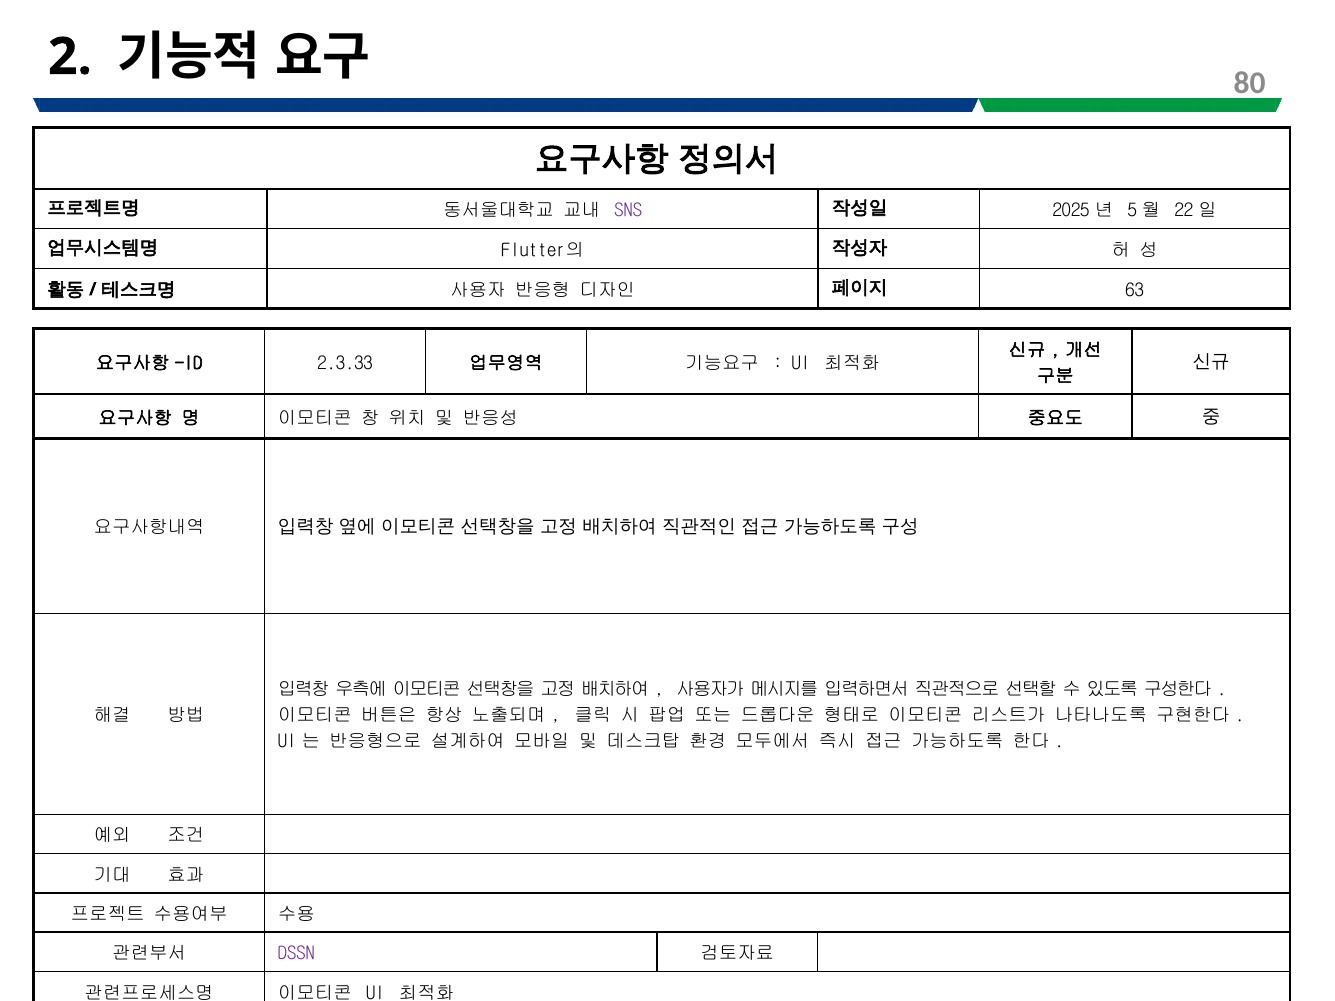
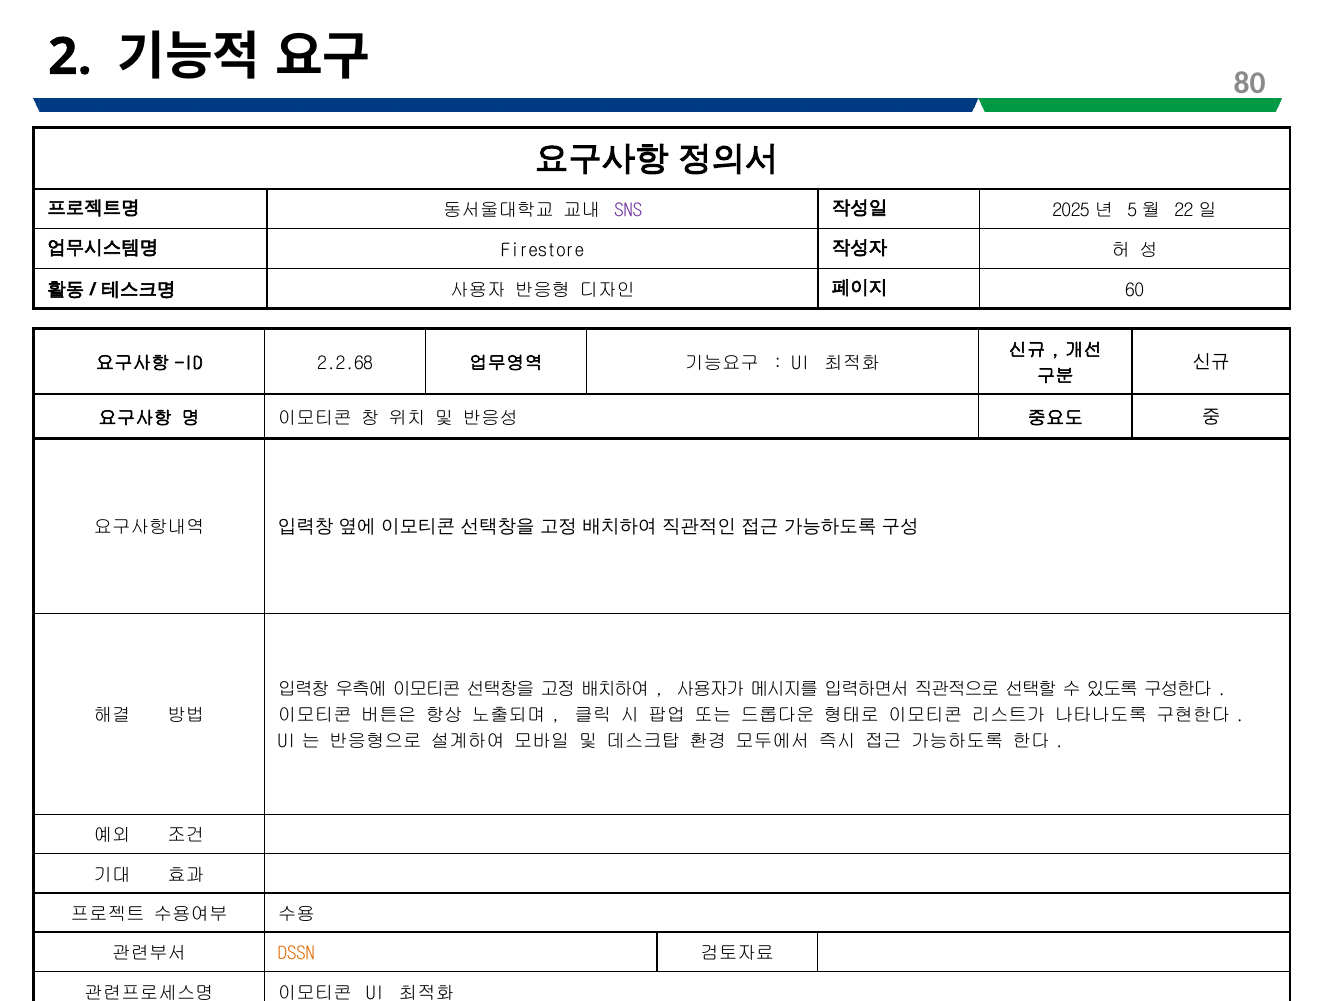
Flutter의: Flutter의 -> Firestore
63: 63 -> 60
2.3.33: 2.3.33 -> 2.2.68
DSSN colour: purple -> orange
